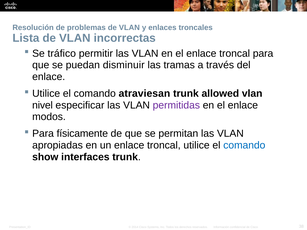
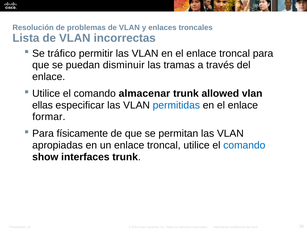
atraviesan: atraviesan -> almacenar
nivel: nivel -> ellas
permitidas colour: purple -> blue
modos: modos -> formar
